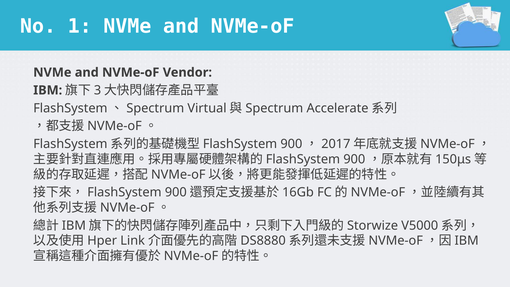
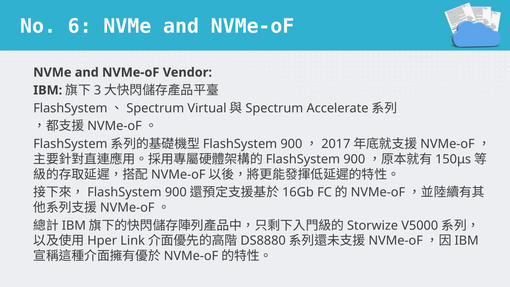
1: 1 -> 6
